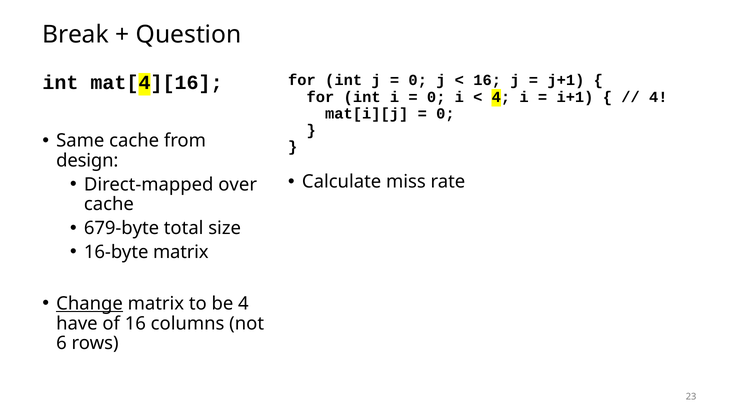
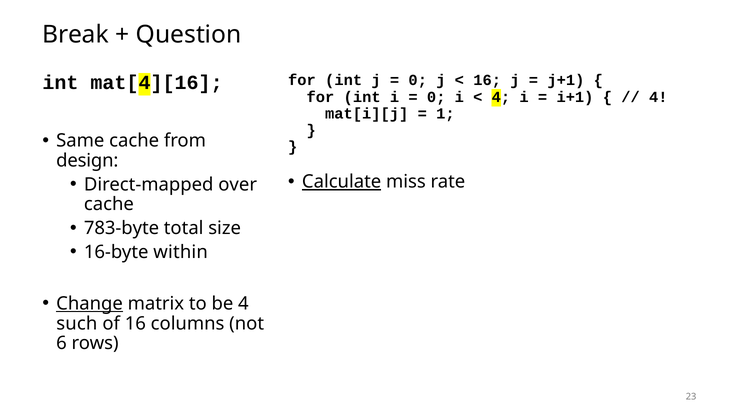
0 at (445, 114): 0 -> 1
Calculate underline: none -> present
679-byte: 679-byte -> 783-byte
16-byte matrix: matrix -> within
have: have -> such
